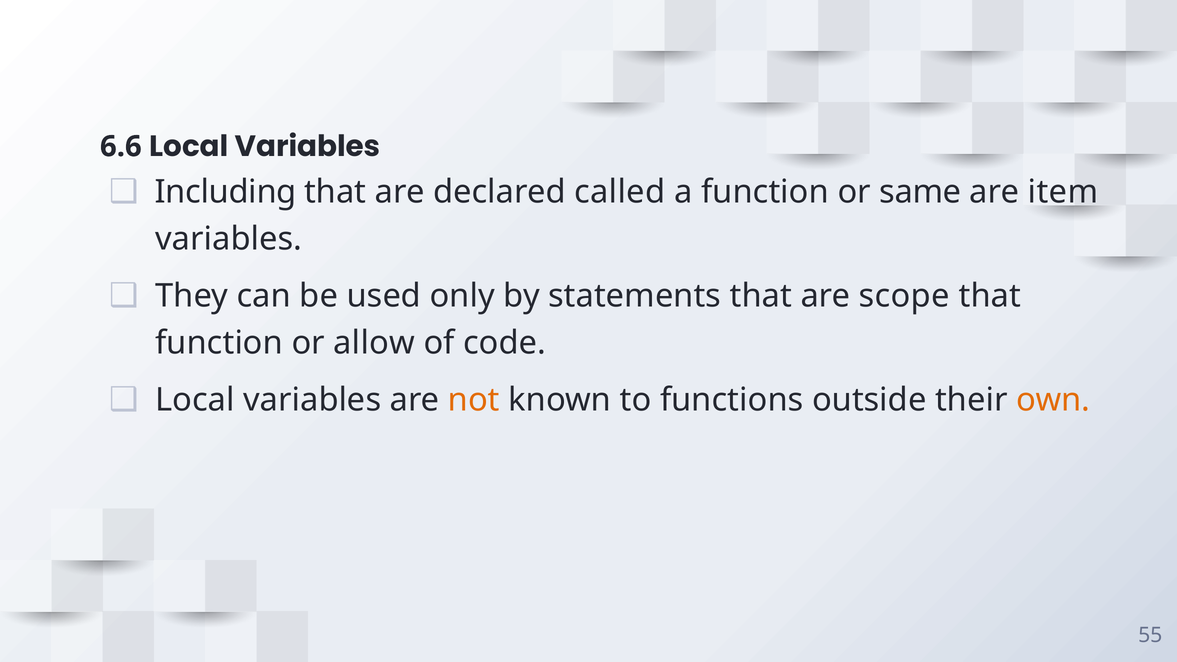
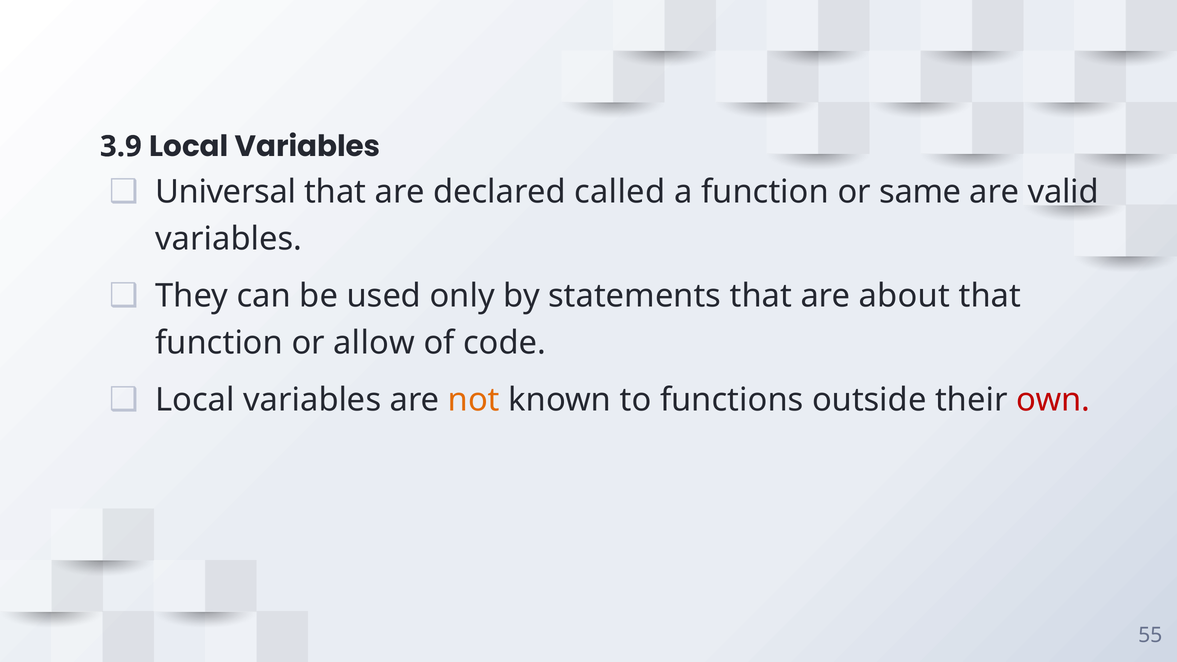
6.6: 6.6 -> 3.9
Including: Including -> Universal
item: item -> valid
scope: scope -> about
own colour: orange -> red
